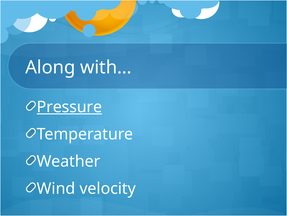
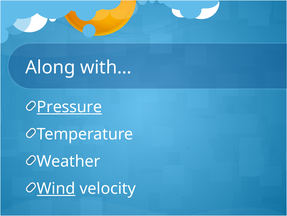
Wind underline: none -> present
